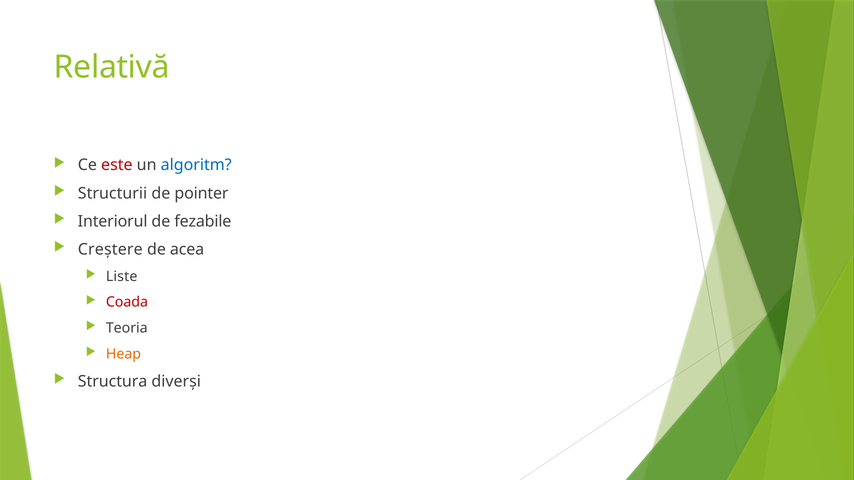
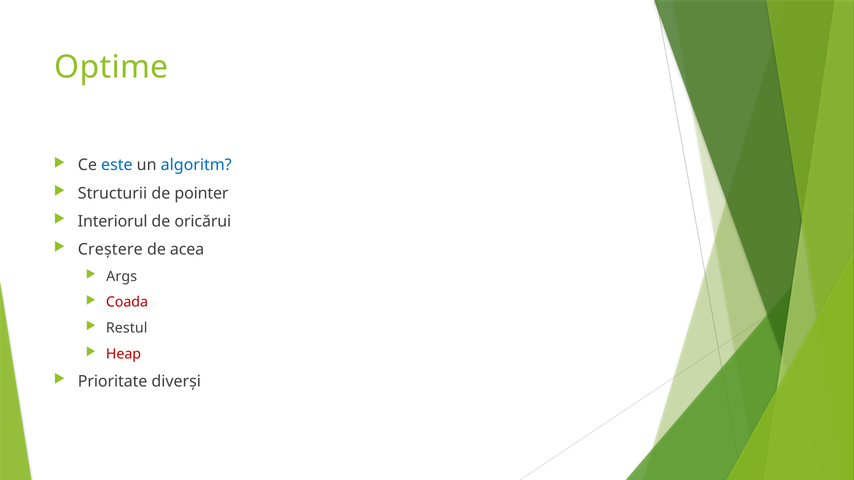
Relativă: Relativă -> Optime
este colour: red -> blue
fezabile: fezabile -> oricărui
Liste: Liste -> Args
Teoria: Teoria -> Restul
Heap colour: orange -> red
Structura: Structura -> Prioritate
